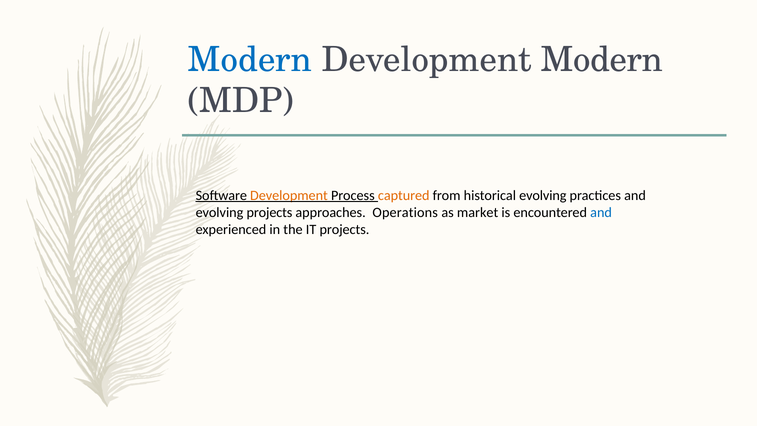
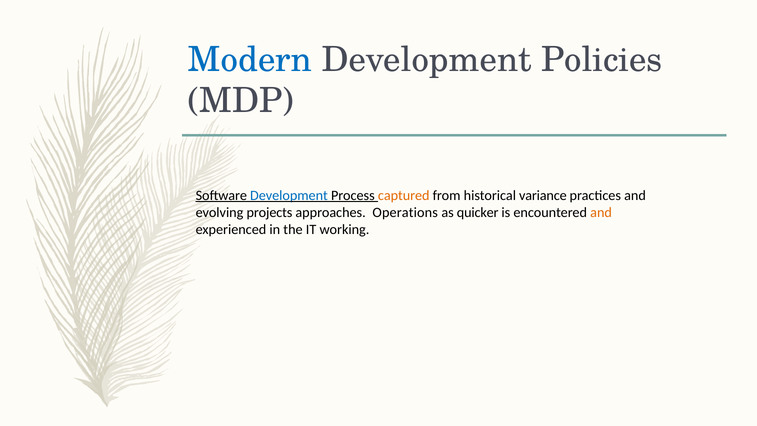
Development Modern: Modern -> Policies
Development at (289, 195) colour: orange -> blue
historical evolving: evolving -> variance
market: market -> quicker
and at (601, 213) colour: blue -> orange
IT projects: projects -> working
